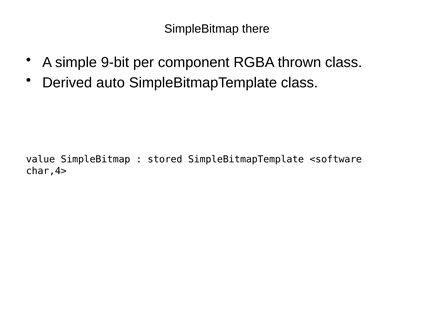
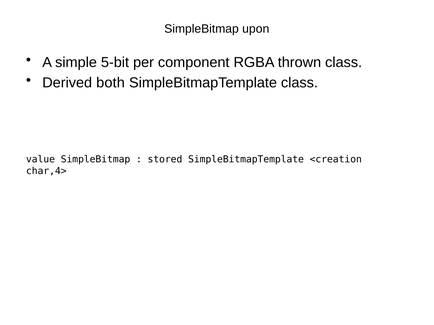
there: there -> upon
9-bit: 9-bit -> 5-bit
auto: auto -> both
<software: <software -> <creation
